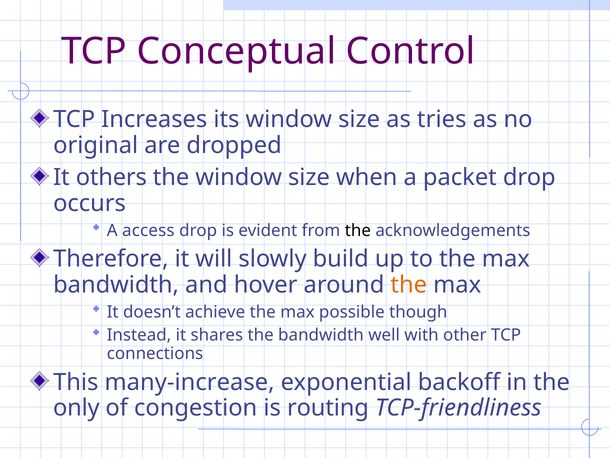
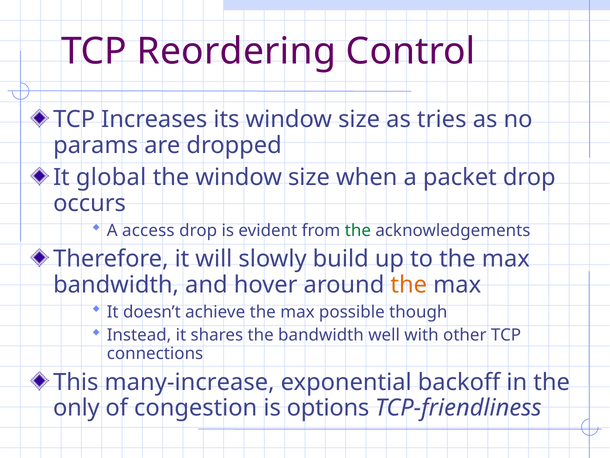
Conceptual: Conceptual -> Reordering
original: original -> params
others: others -> global
the at (358, 230) colour: black -> green
routing: routing -> options
